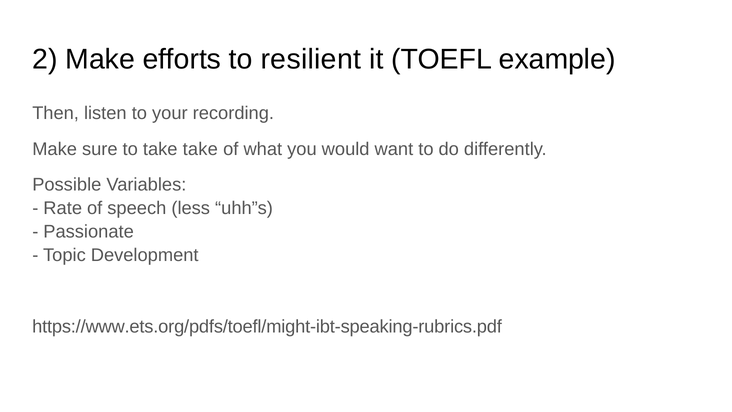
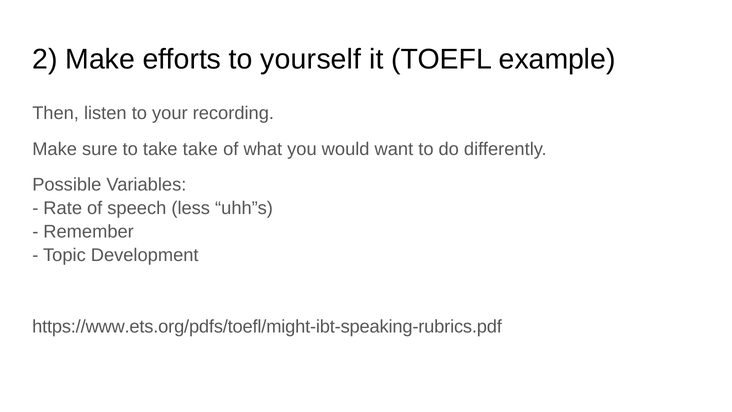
resilient: resilient -> yourself
Passionate: Passionate -> Remember
